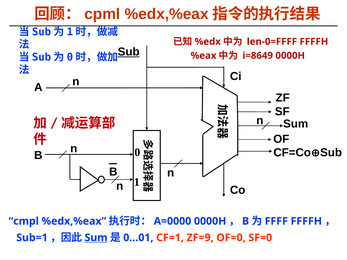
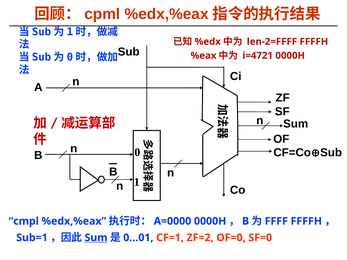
len-0=FFFF: len-0=FFFF -> len-2=FFFF
Sub at (129, 52) underline: present -> none
i=8649: i=8649 -> i=4721
ZF=9: ZF=9 -> ZF=2
